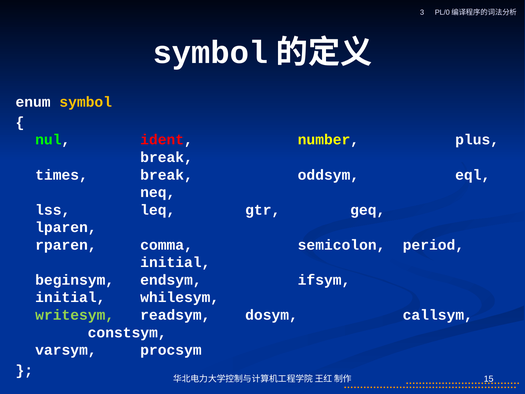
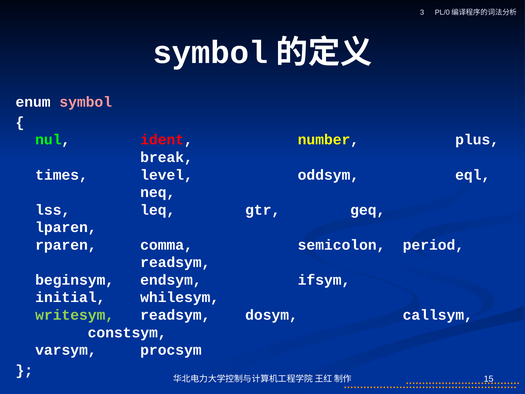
symbol colour: yellow -> pink
times break: break -> level
initial at (175, 262): initial -> readsym
